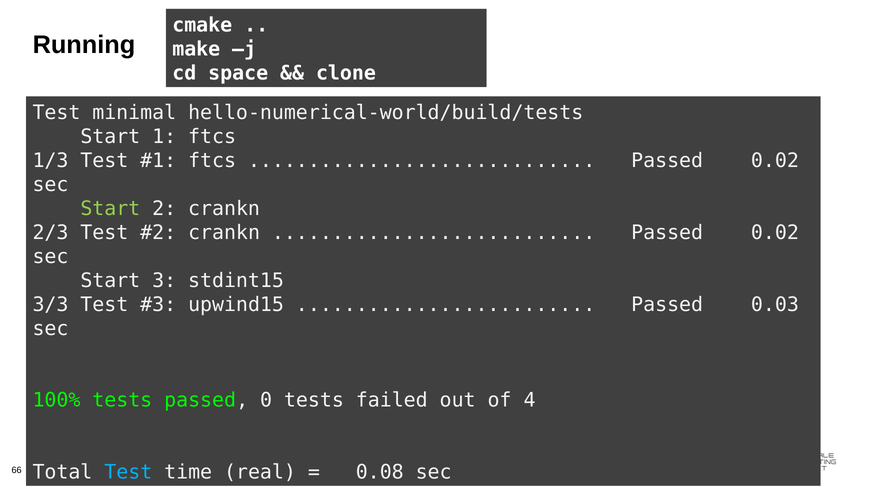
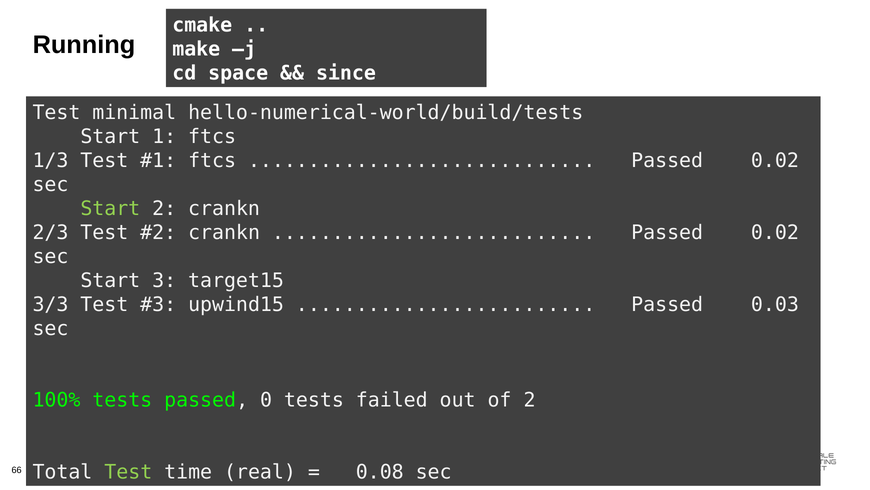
clone: clone -> since
stdint15: stdint15 -> target15
of 4: 4 -> 2
Test at (128, 472) colour: light blue -> light green
